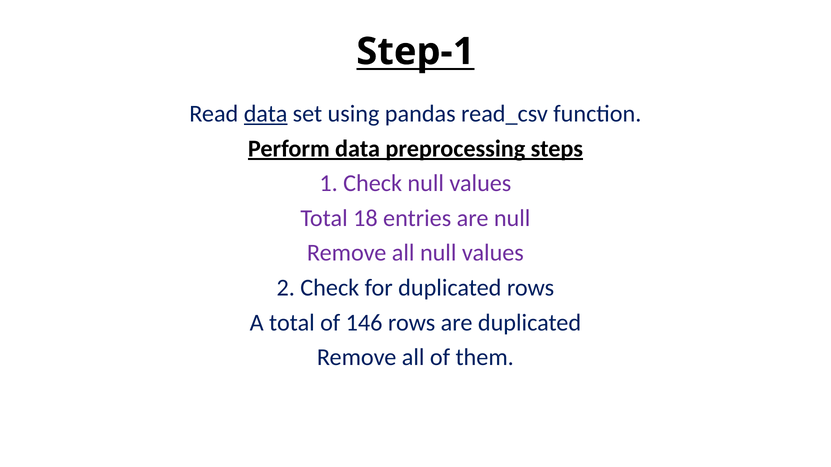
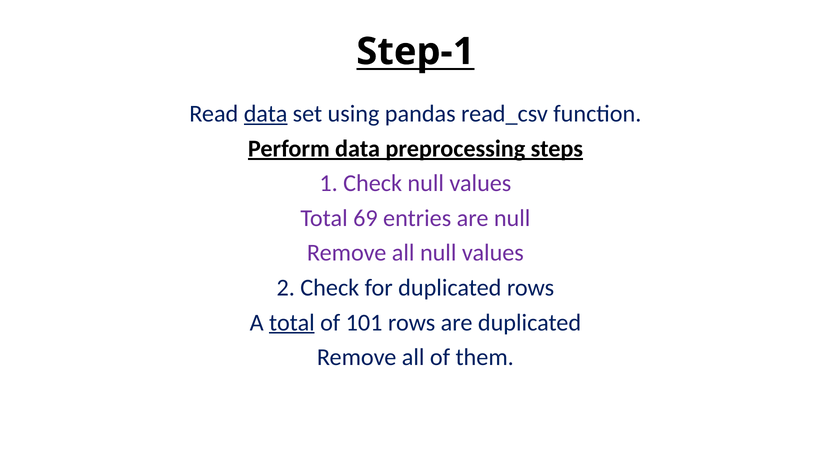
18: 18 -> 69
total at (292, 323) underline: none -> present
146: 146 -> 101
